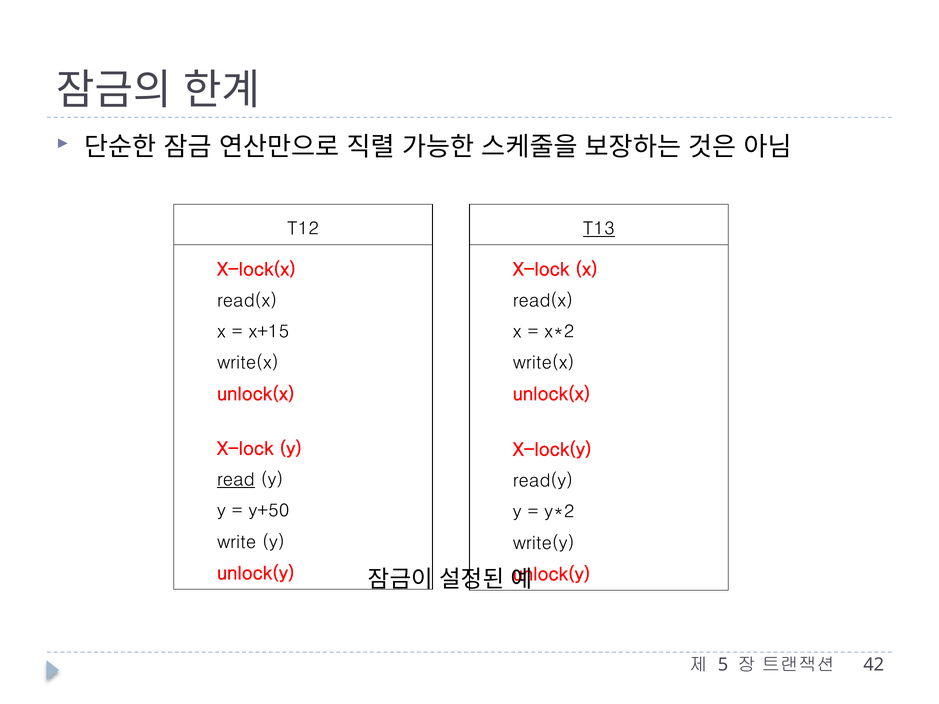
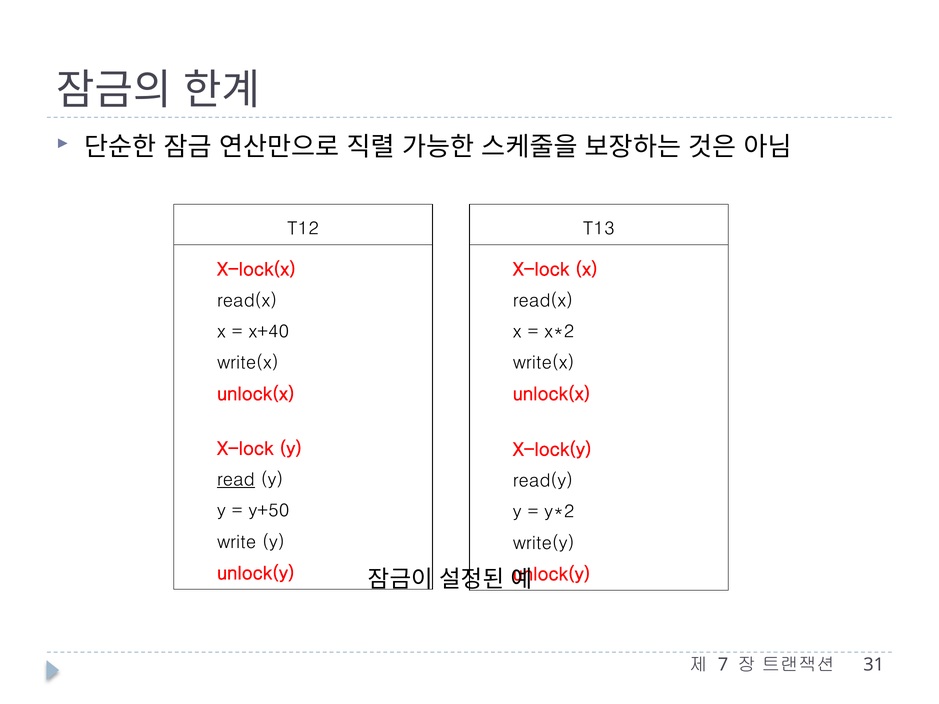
T13 underline: present -> none
x+15: x+15 -> x+40
5: 5 -> 7
42: 42 -> 31
